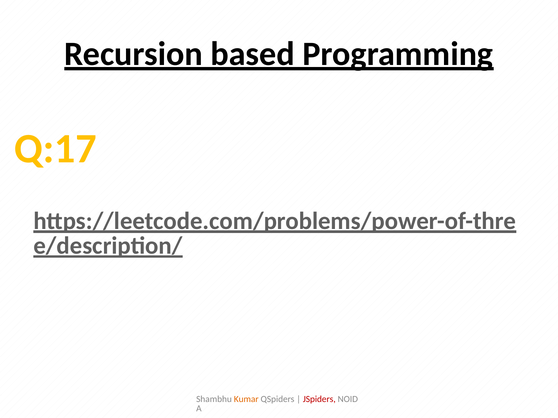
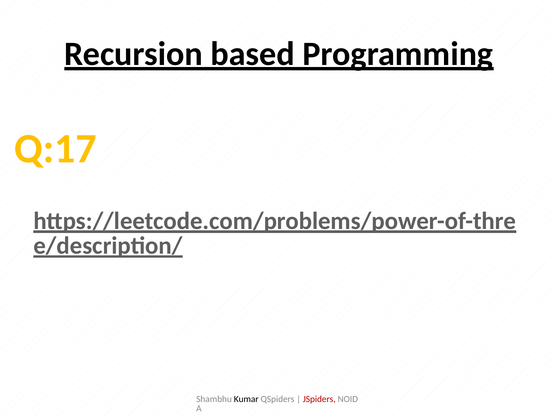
Kumar colour: orange -> black
